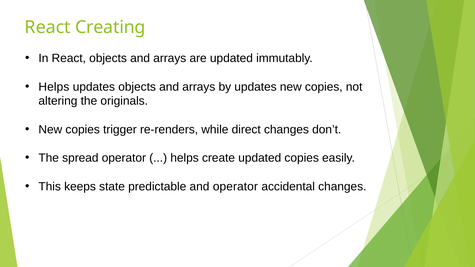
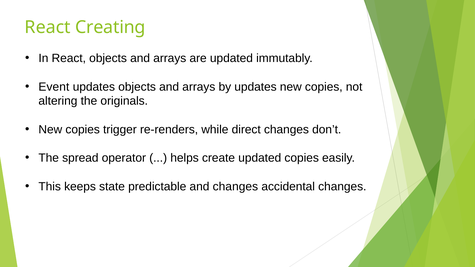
Helps at (54, 87): Helps -> Event
and operator: operator -> changes
